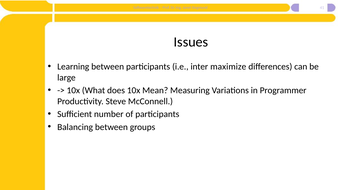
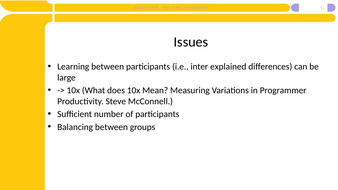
maximize: maximize -> explained
